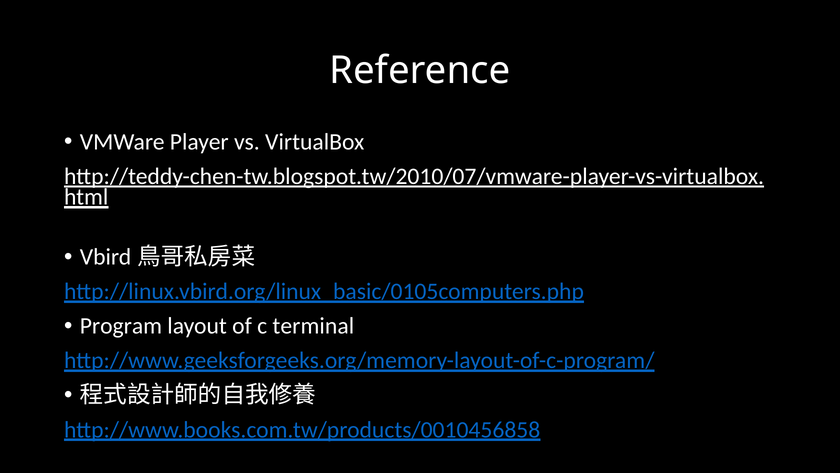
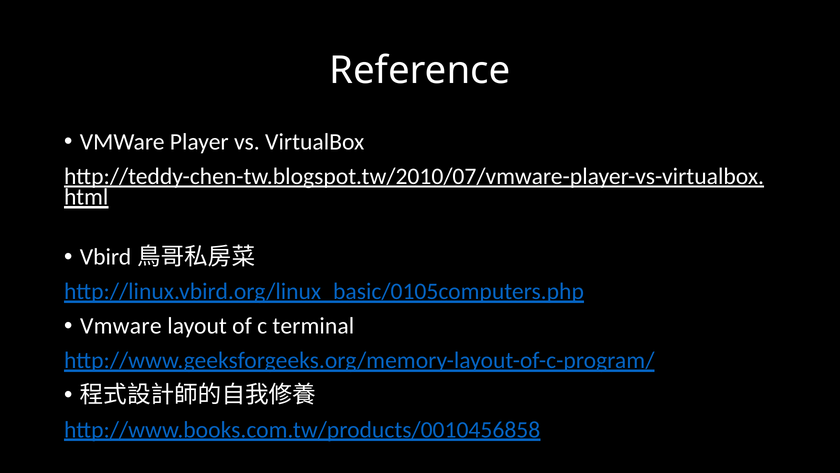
Program at (121, 326): Program -> Vmware
